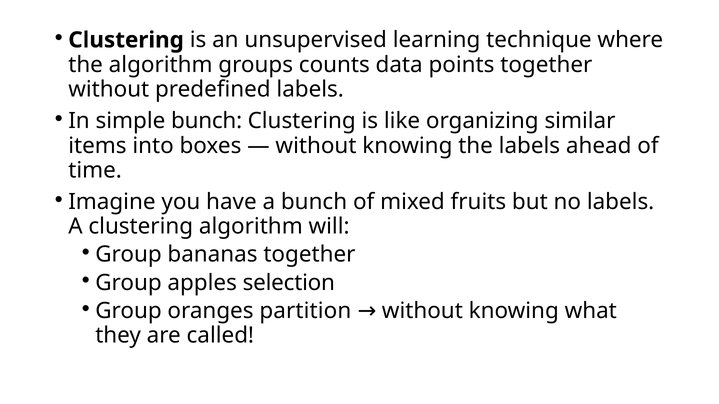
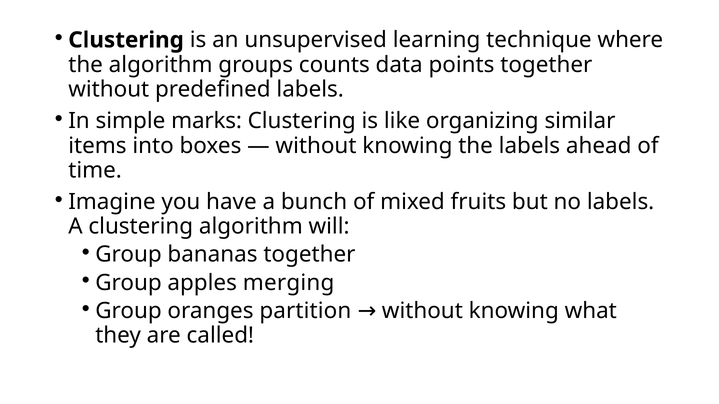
simple bunch: bunch -> marks
selection: selection -> merging
